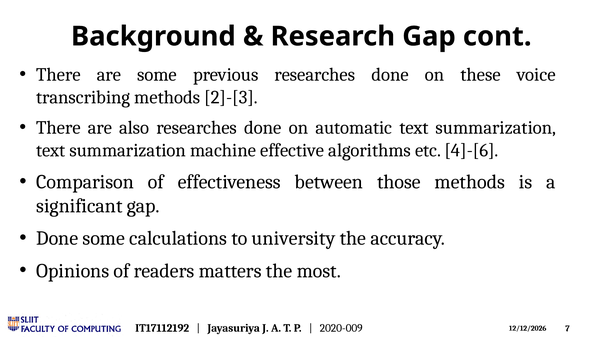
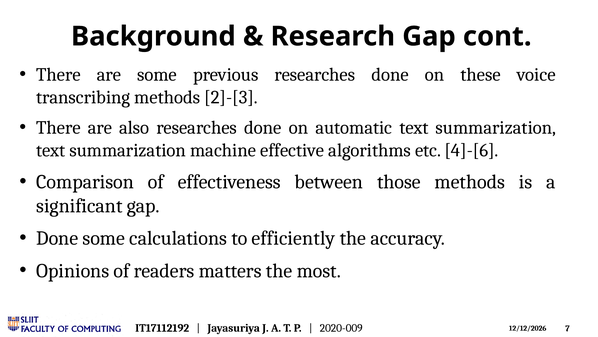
university: university -> efficiently
